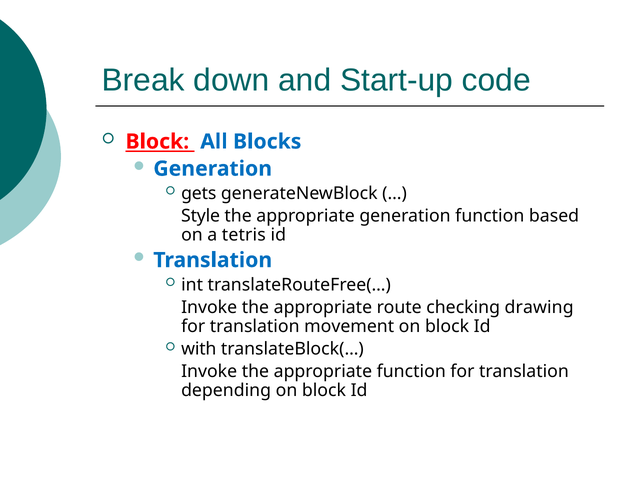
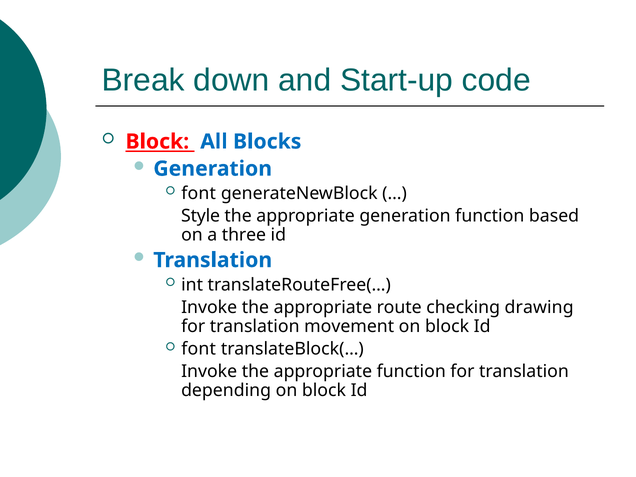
gets at (199, 193): gets -> font
tetris: tetris -> three
with at (199, 349): with -> font
